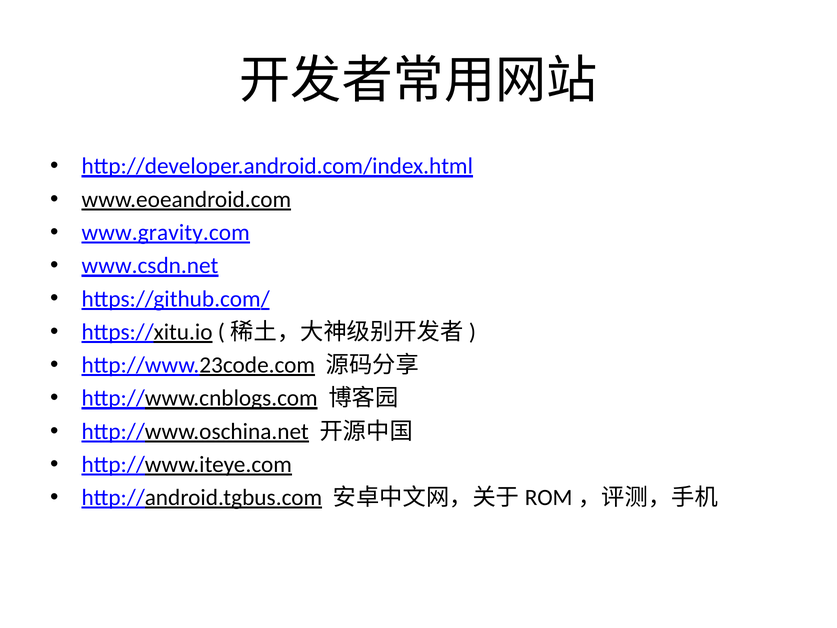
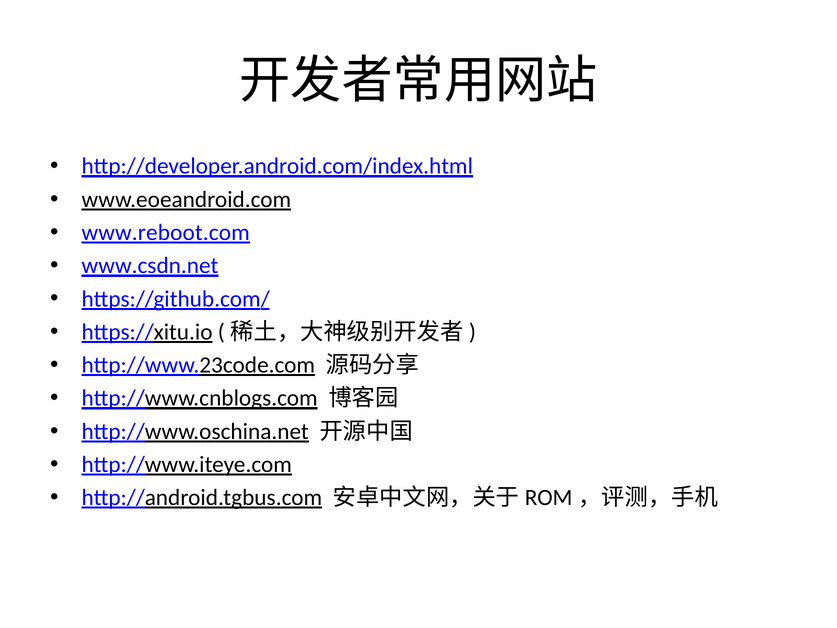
www.gravity.com: www.gravity.com -> www.reboot.com
